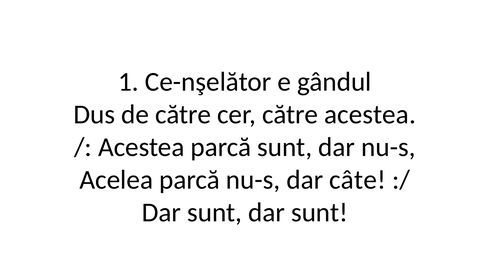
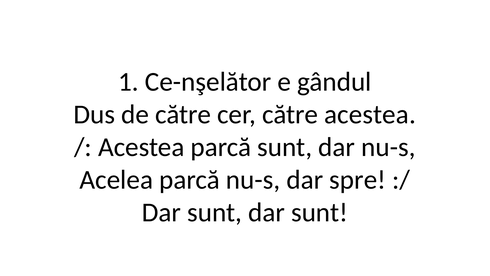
câte: câte -> spre
